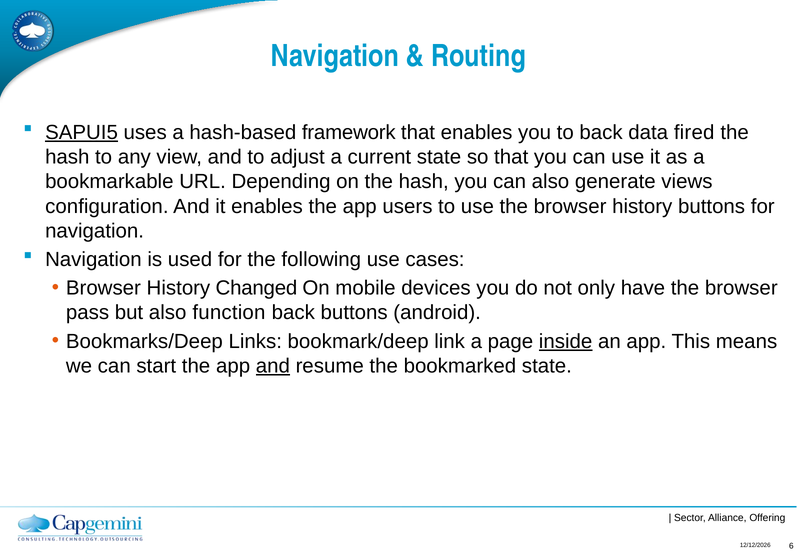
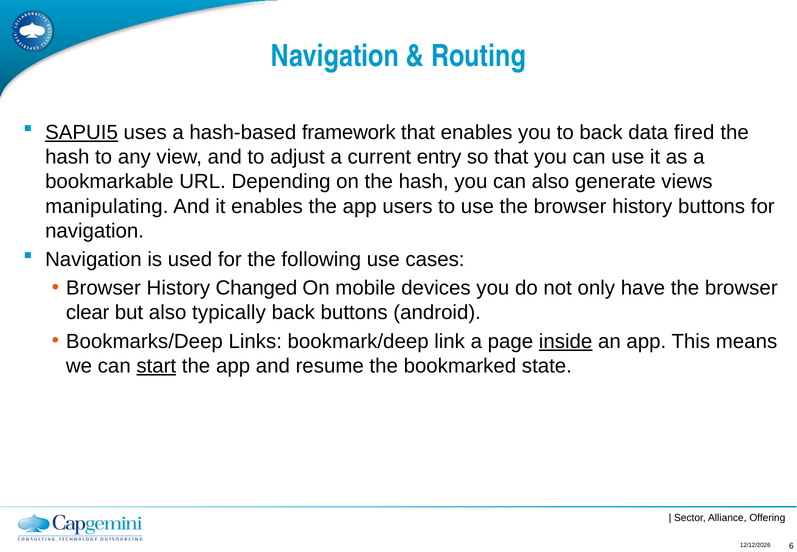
current state: state -> entry
configuration: configuration -> manipulating
pass: pass -> clear
function: function -> typically
start underline: none -> present
and at (273, 366) underline: present -> none
